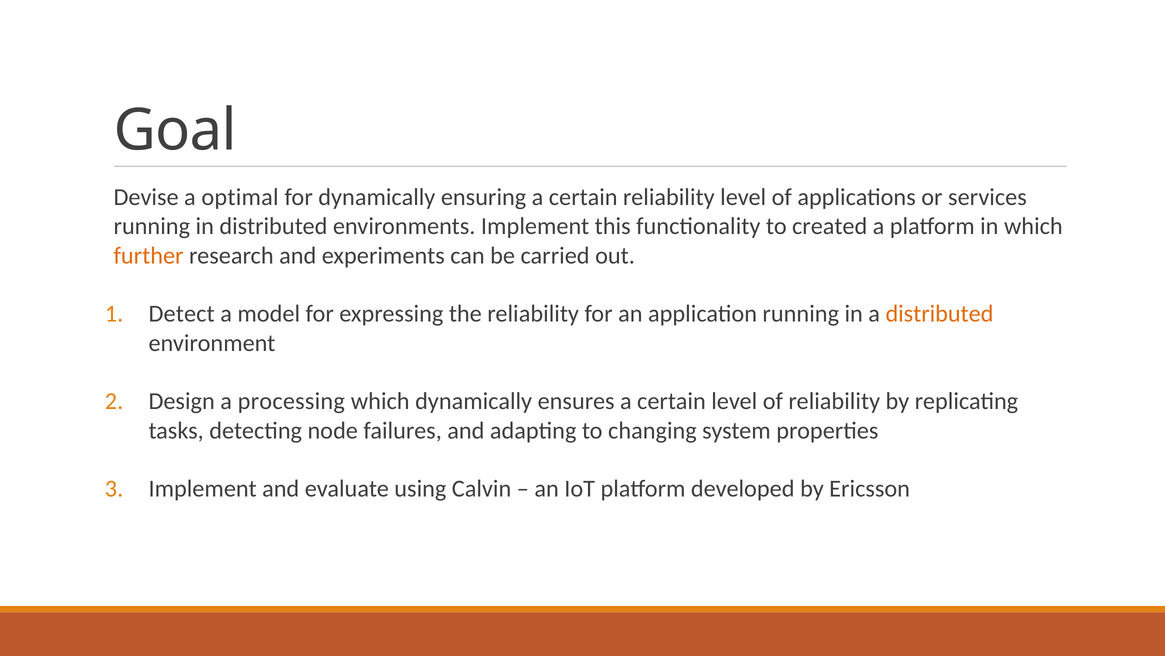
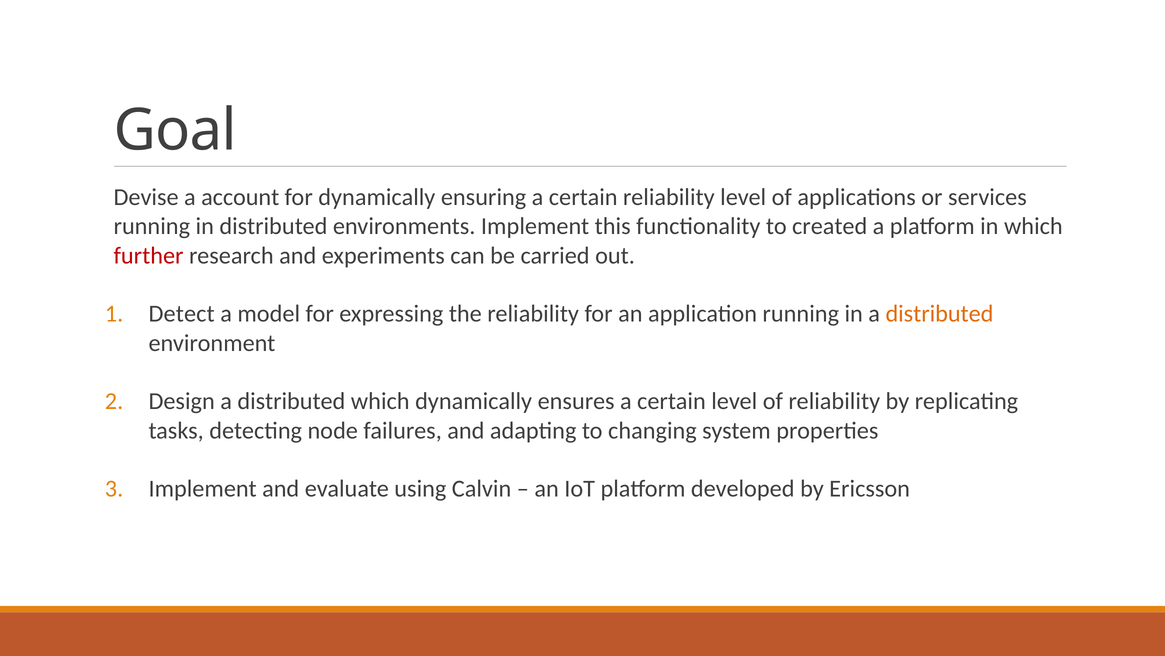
optimal: optimal -> account
further colour: orange -> red
Design a processing: processing -> distributed
